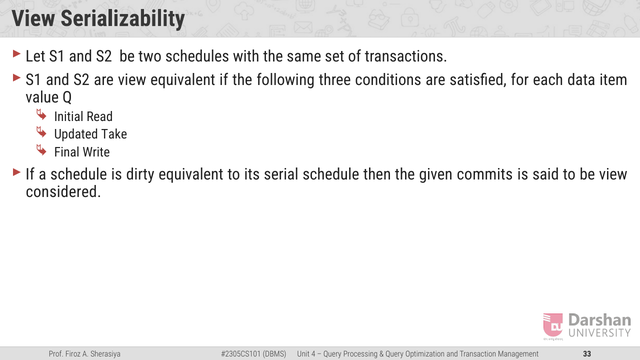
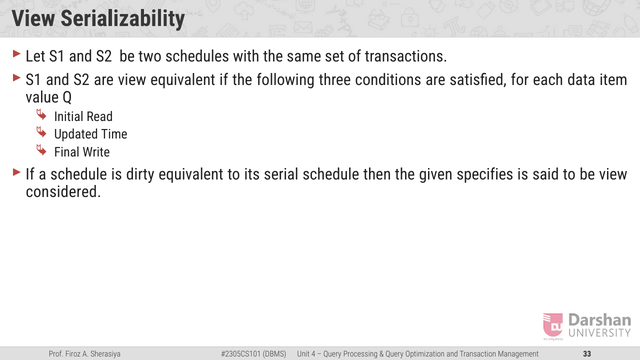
Take: Take -> Time
commits: commits -> specifies
